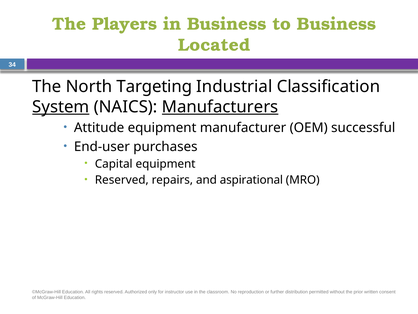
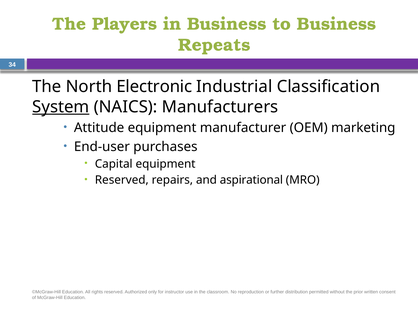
Located: Located -> Repeats
Targeting: Targeting -> Electronic
Manufacturers underline: present -> none
successful: successful -> marketing
